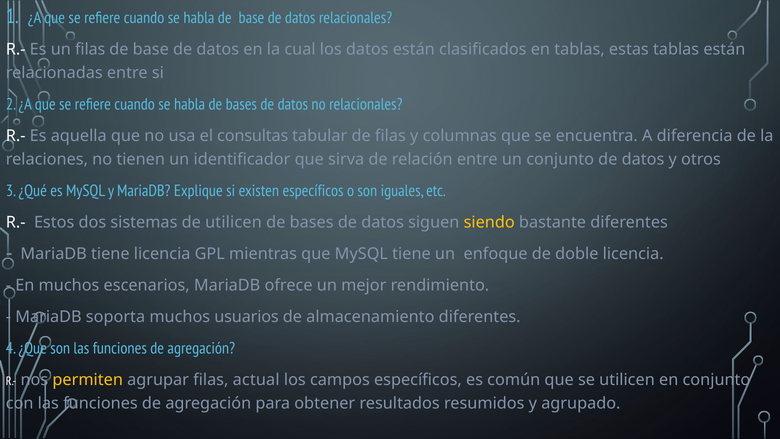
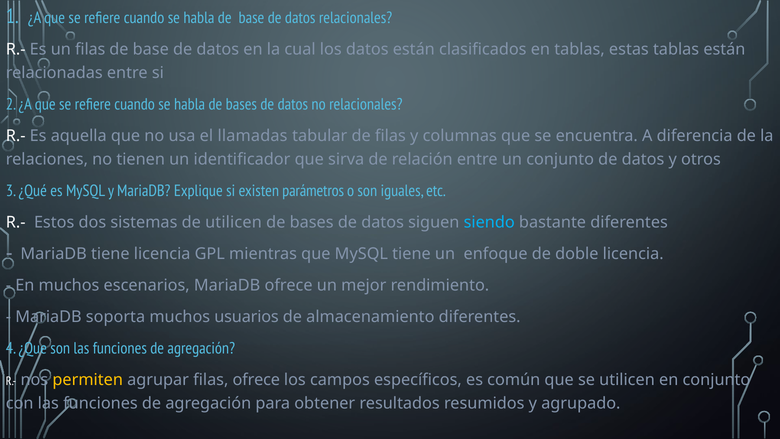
consultas: consultas -> llamadas
existen específicos: específicos -> parámetros
siendo colour: yellow -> light blue
filas actual: actual -> ofrece
